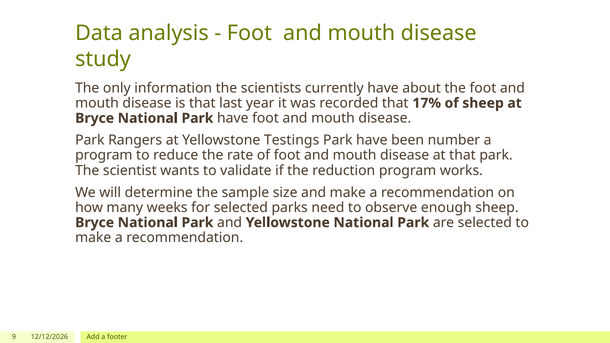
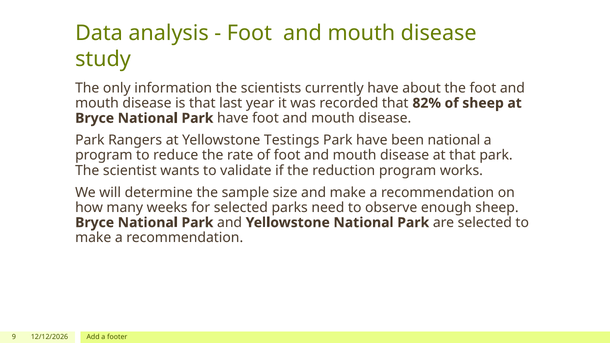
17%: 17% -> 82%
been number: number -> national
